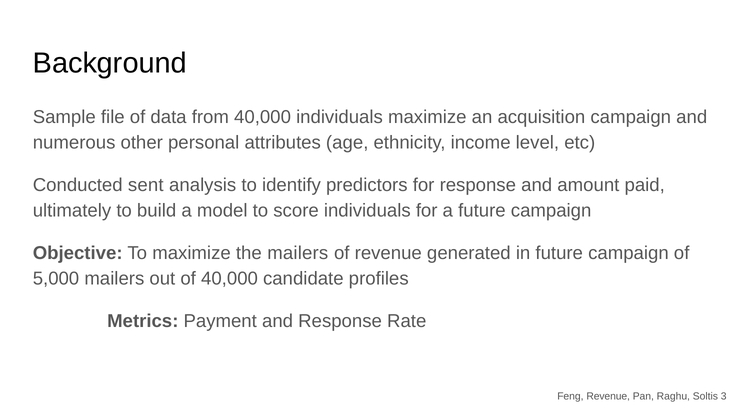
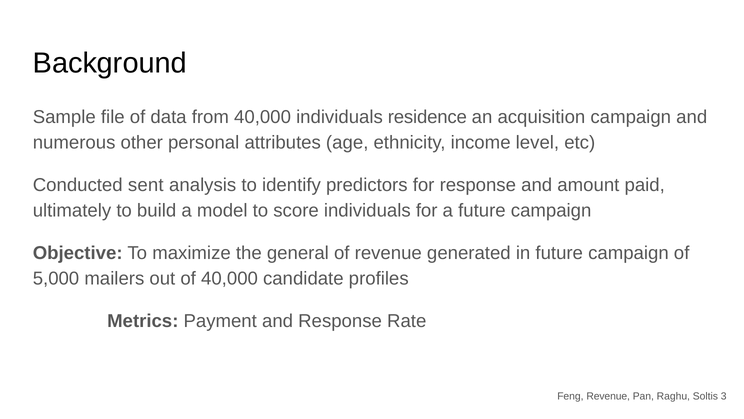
individuals maximize: maximize -> residence
the mailers: mailers -> general
